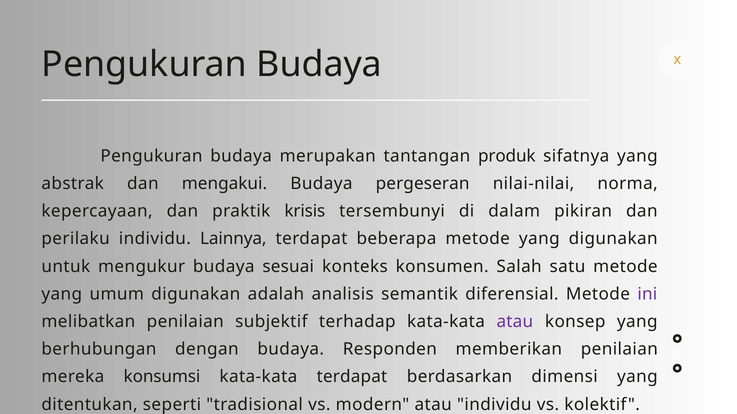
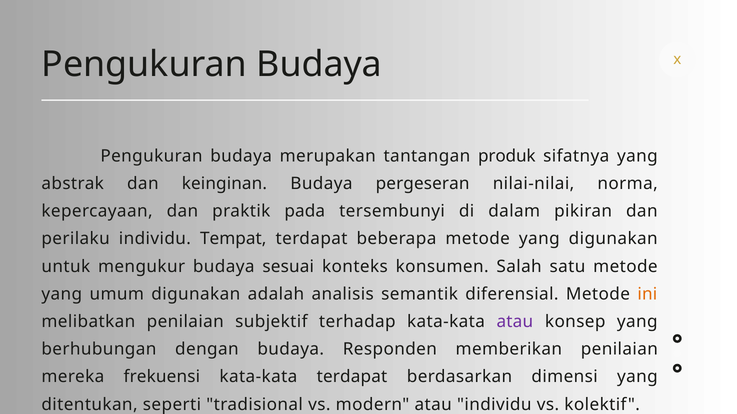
mengakui: mengakui -> keinginan
krisis: krisis -> pada
Lainnya: Lainnya -> Tempat
ini colour: purple -> orange
konsumsi: konsumsi -> frekuensi
